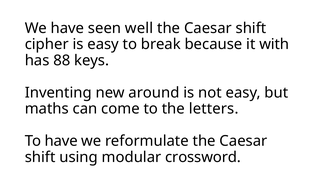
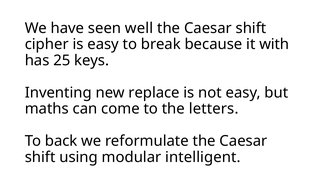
88: 88 -> 25
around: around -> replace
To have: have -> back
crossword: crossword -> intelligent
